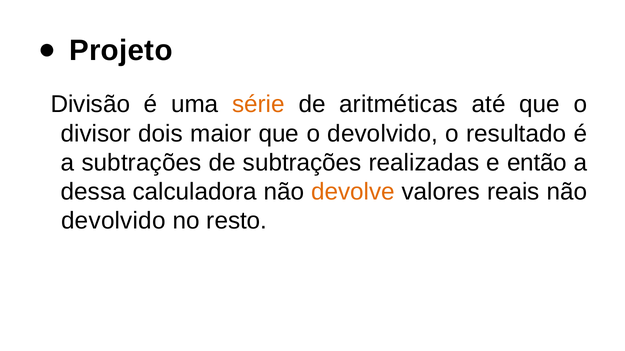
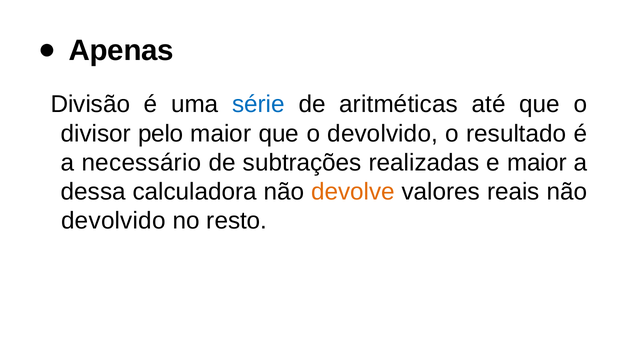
Projeto: Projeto -> Apenas
série colour: orange -> blue
dois: dois -> pelo
a subtrações: subtrações -> necessário
e então: então -> maior
